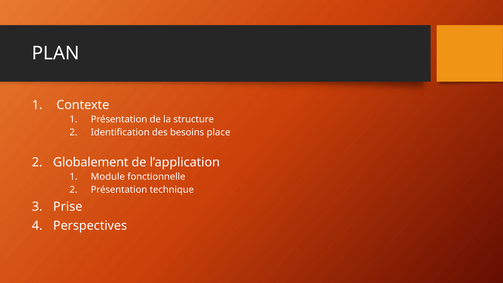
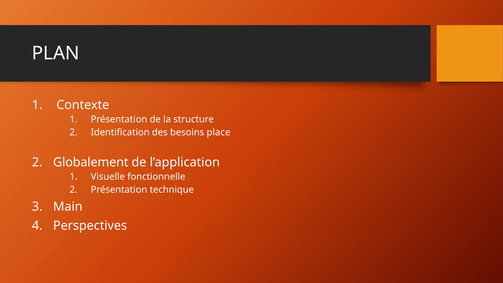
Module: Module -> Visuelle
Prise: Prise -> Main
